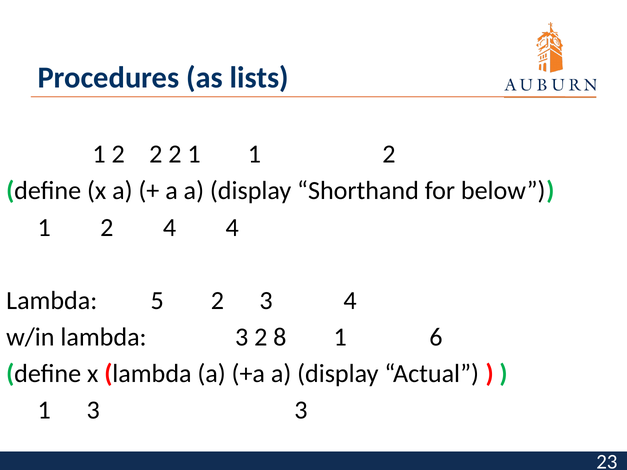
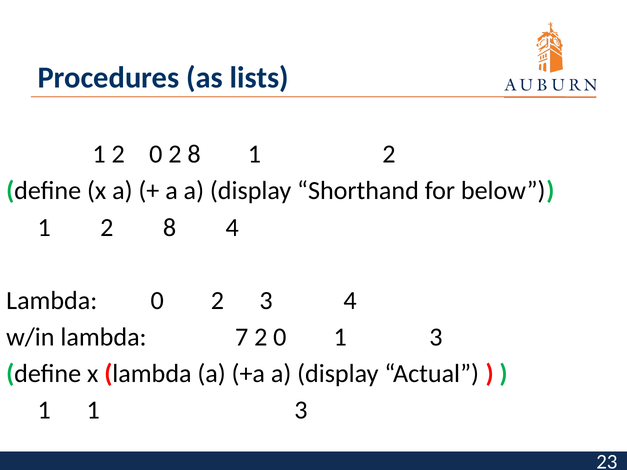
1 2 2: 2 -> 0
1 at (194, 154): 1 -> 8
1 2 4: 4 -> 8
Lambda 5: 5 -> 0
lambda 3: 3 -> 7
8 at (280, 337): 8 -> 0
6 at (436, 337): 6 -> 3
1 3: 3 -> 1
